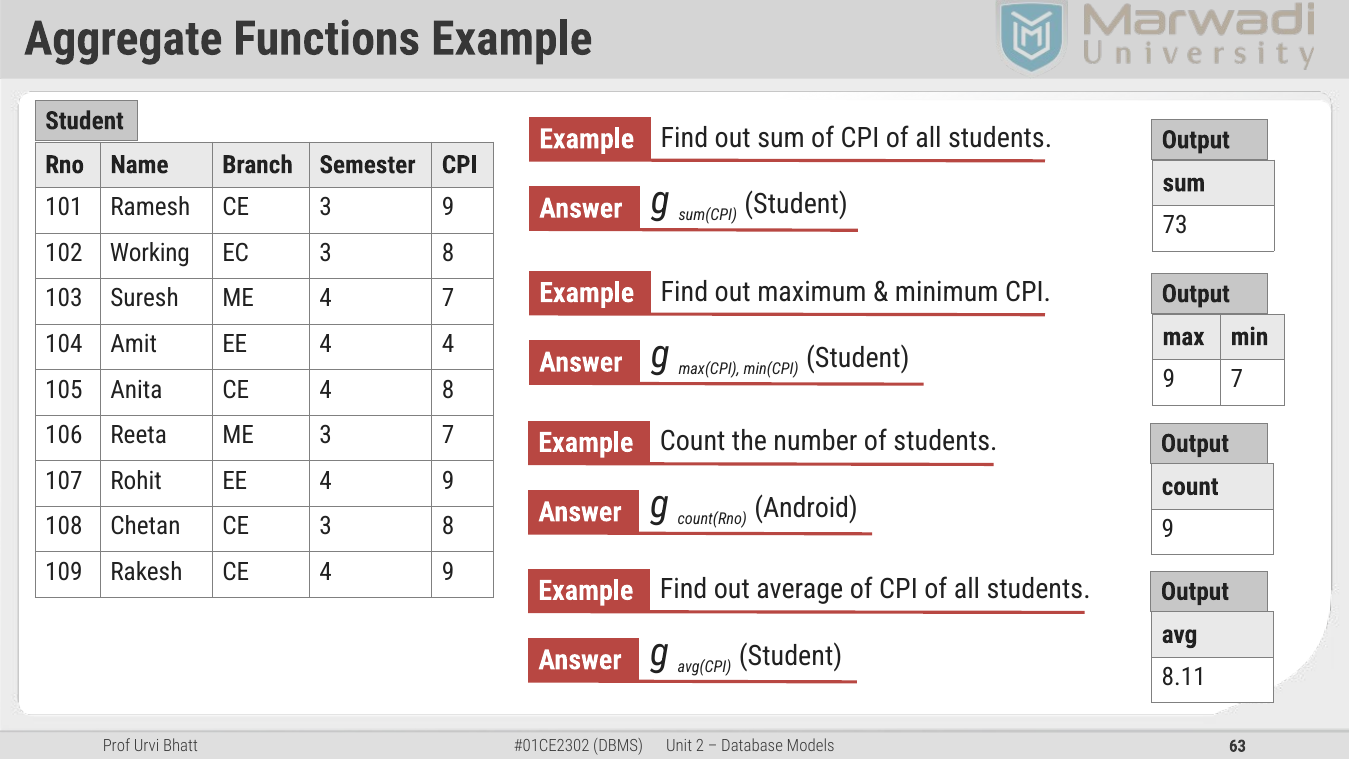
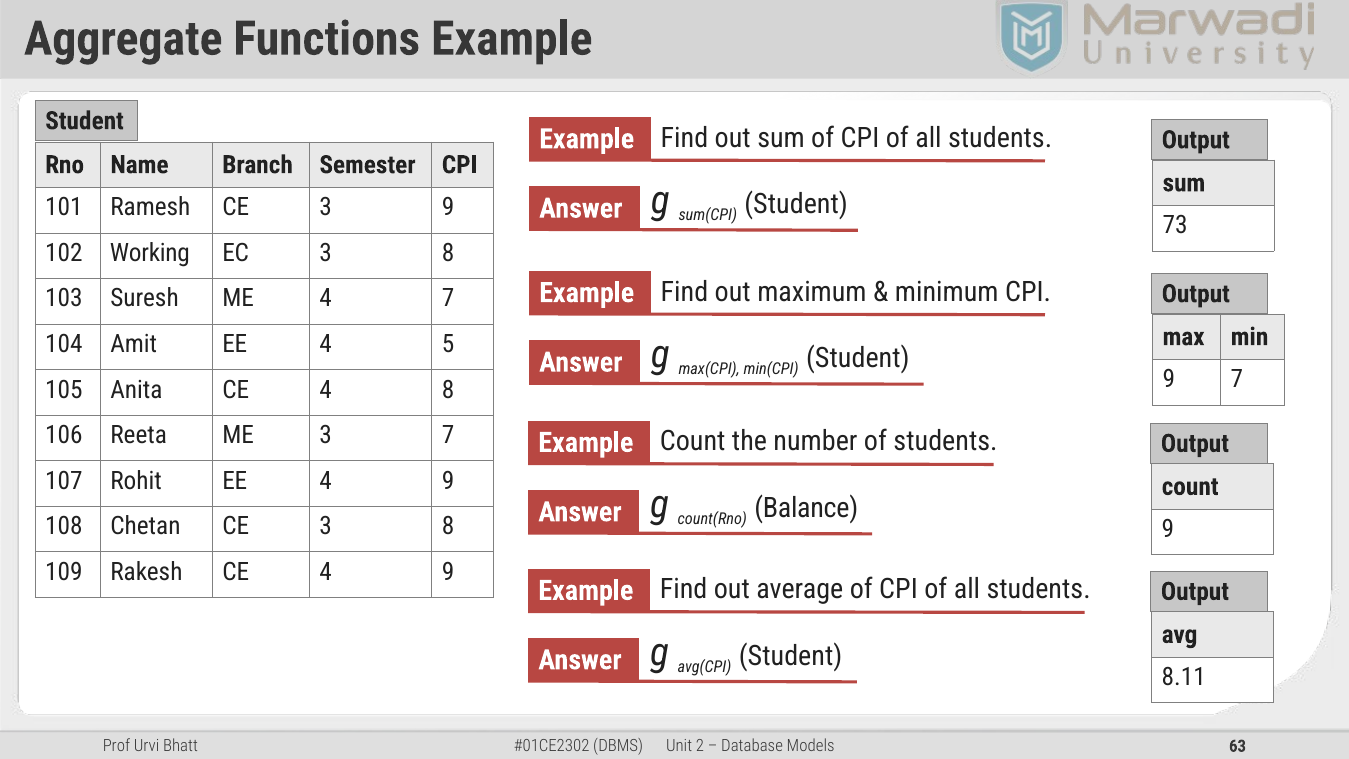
4 4: 4 -> 5
Android: Android -> Balance
